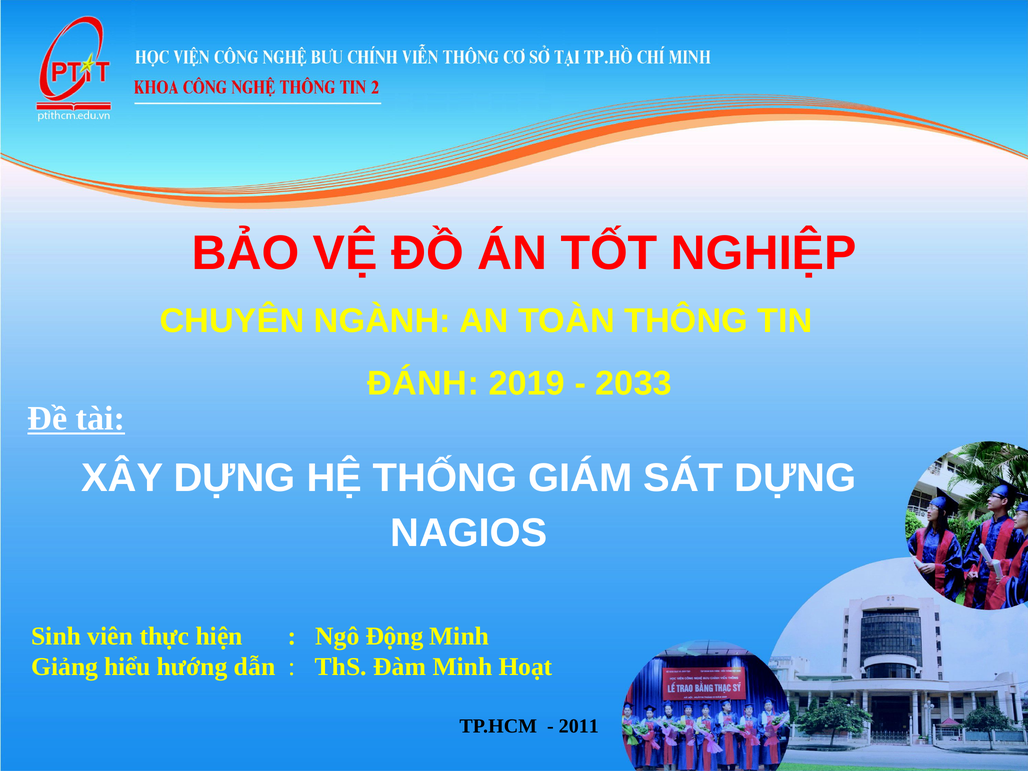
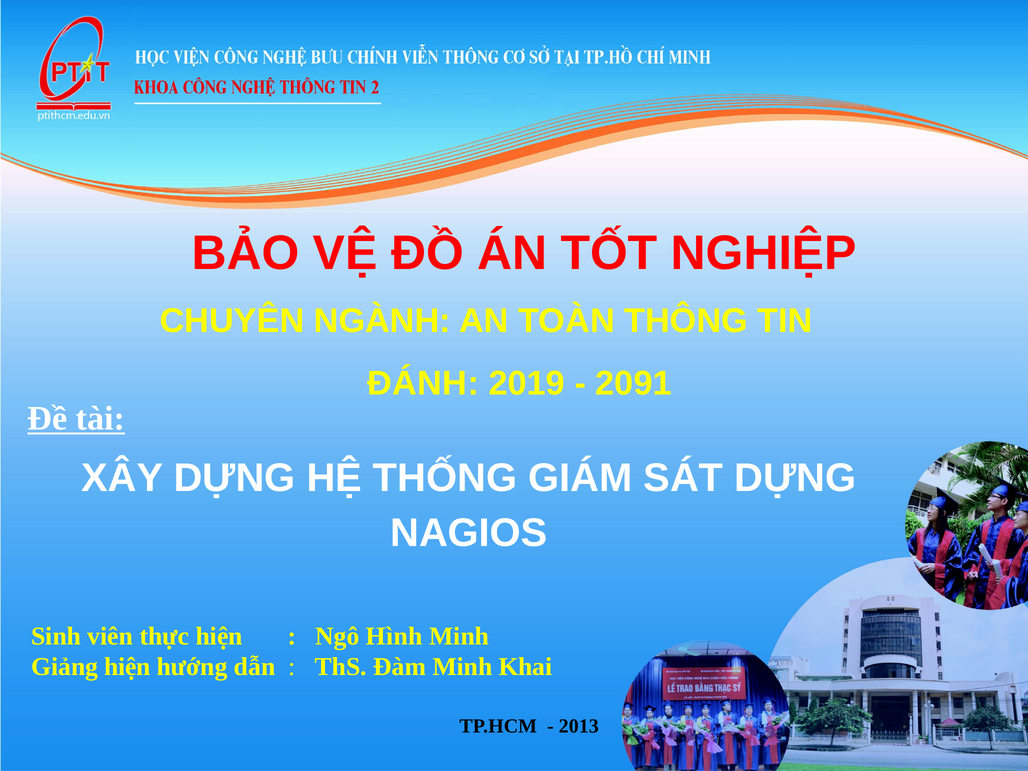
2033: 2033 -> 2091
Động: Động -> Hình
Giảng hiểu: hiểu -> hiện
Hoạt: Hoạt -> Khai
2011: 2011 -> 2013
